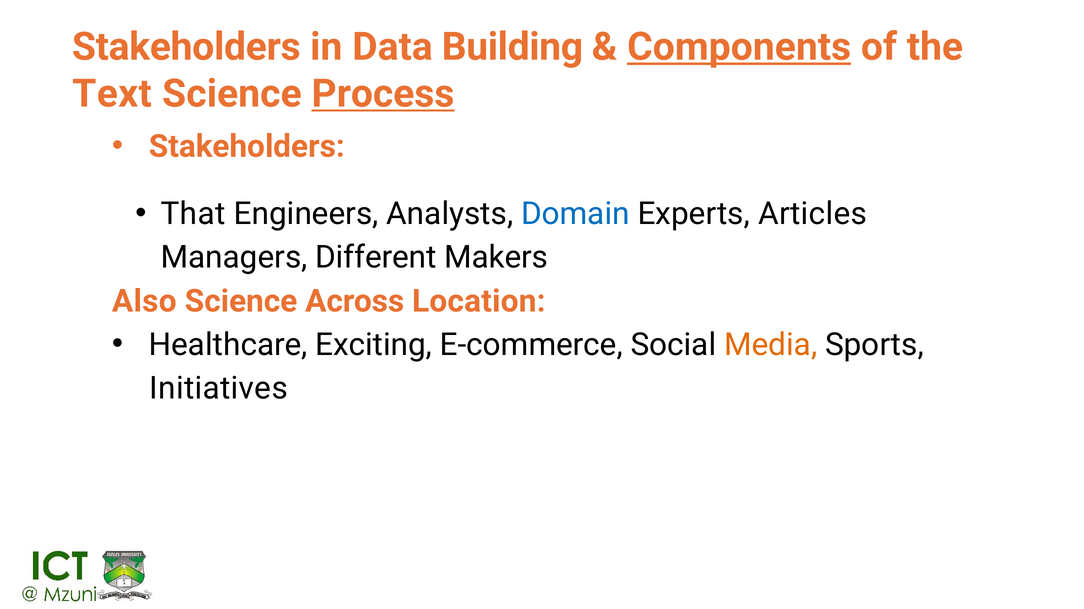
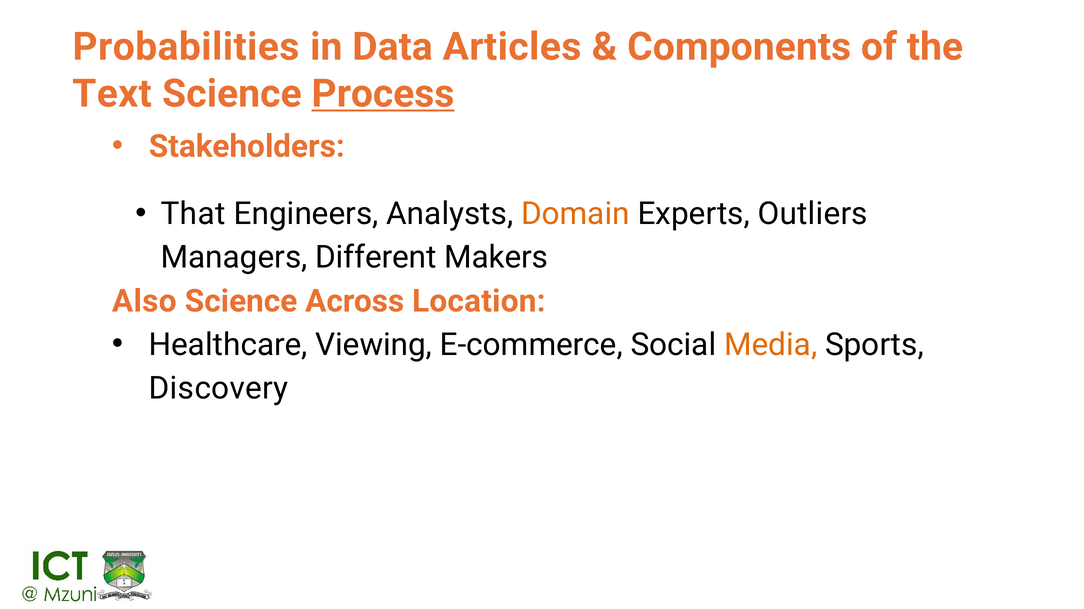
Stakeholders at (186, 47): Stakeholders -> Probabilities
Building: Building -> Articles
Components underline: present -> none
Domain colour: blue -> orange
Articles: Articles -> Outliers
Exciting: Exciting -> Viewing
Initiatives: Initiatives -> Discovery
